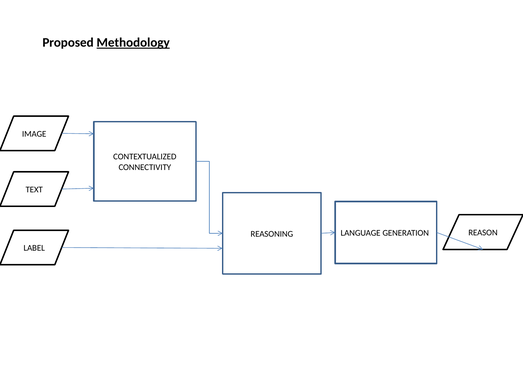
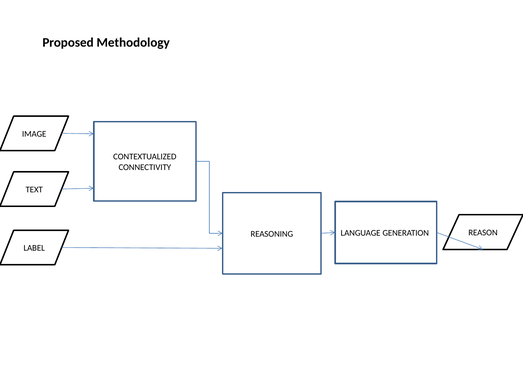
Methodology underline: present -> none
